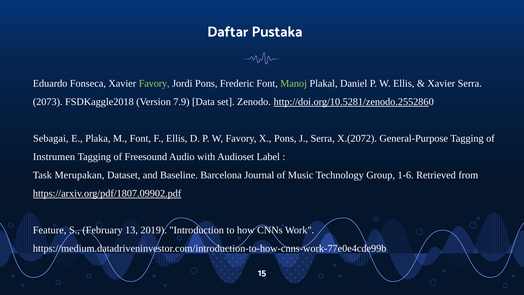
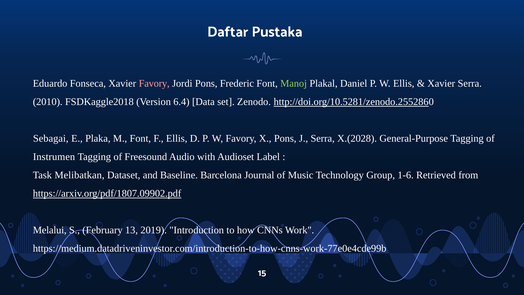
Favory at (154, 83) colour: light green -> pink
2073: 2073 -> 2010
7.9: 7.9 -> 6.4
X.(2072: X.(2072 -> X.(2028
Merupakan: Merupakan -> Melibatkan
Feature: Feature -> Melalui
